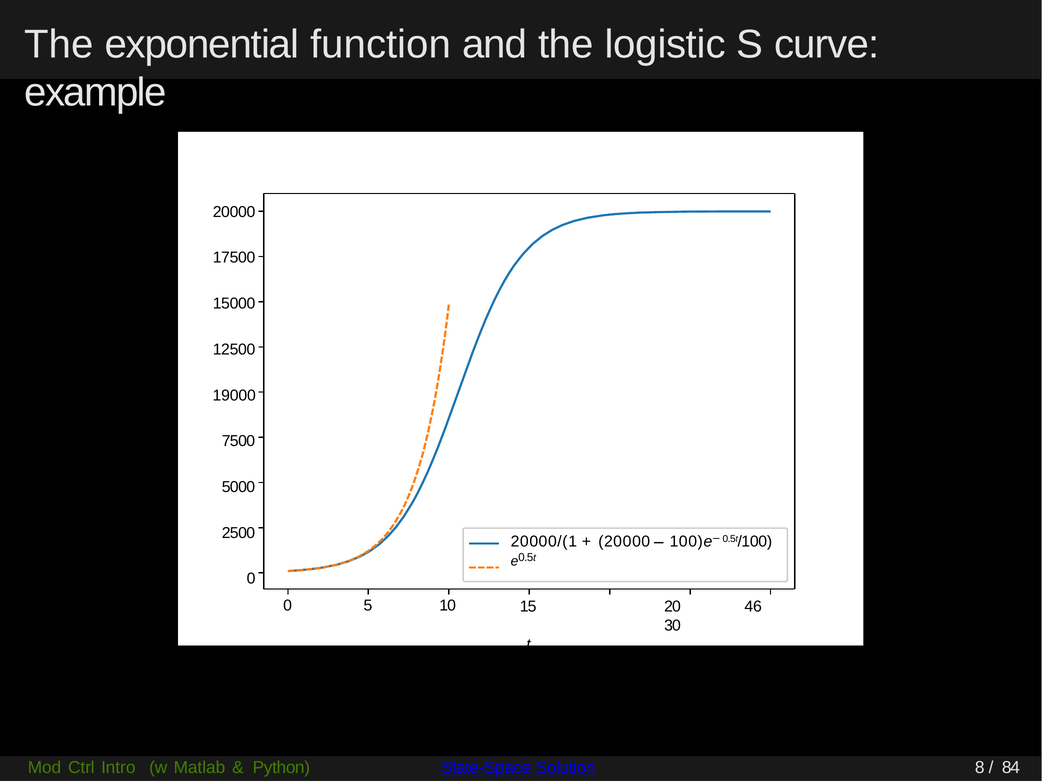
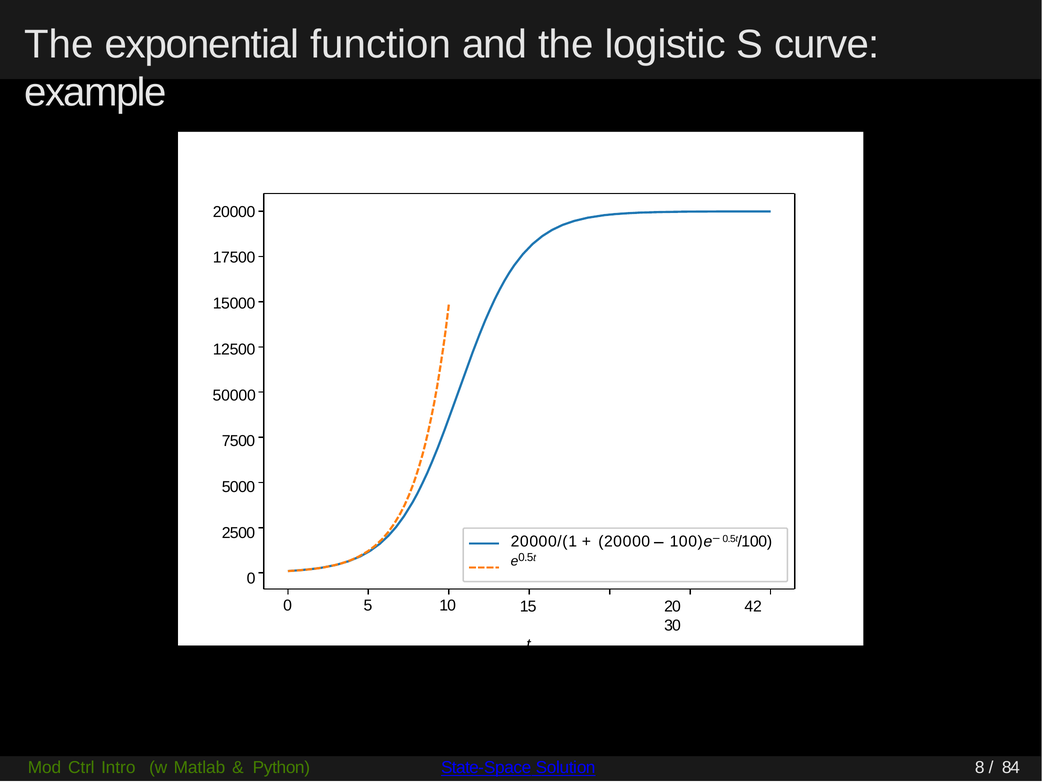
19000: 19000 -> 50000
46: 46 -> 42
